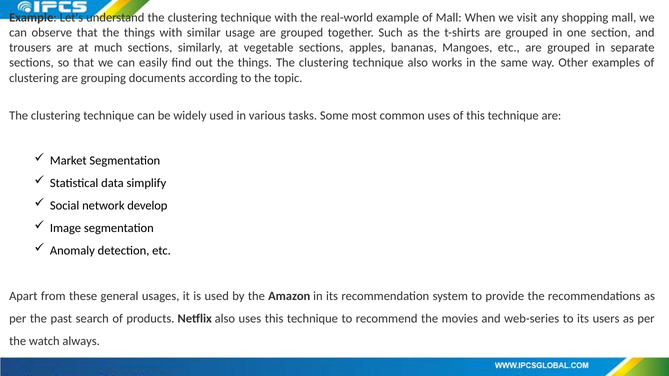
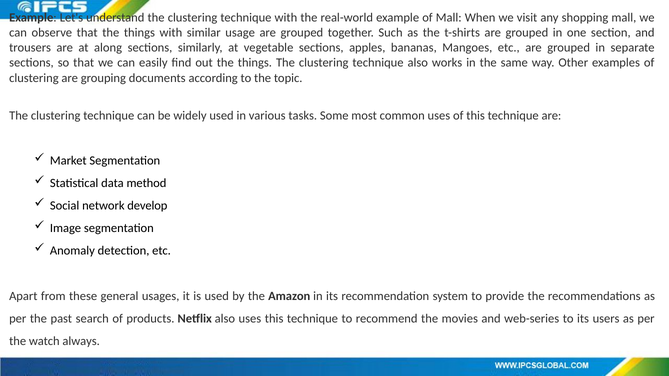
much: much -> along
simplify: simplify -> method
